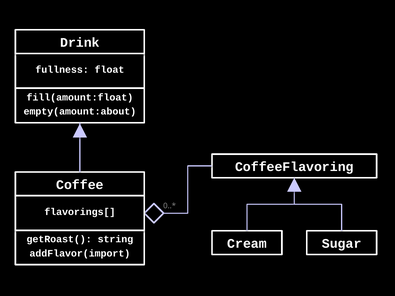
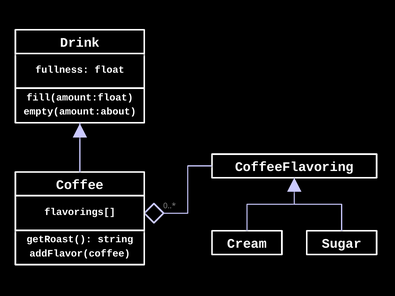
addFlavor(import: addFlavor(import -> addFlavor(coffee
